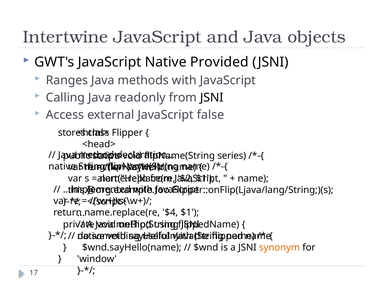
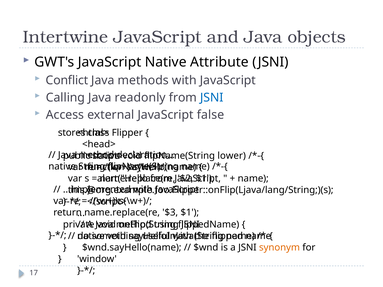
Provided: Provided -> Attribute
Ranges: Ranges -> Conflict
JSNI at (212, 98) colour: black -> blue
series: series -> lower
$4: $4 -> $3
